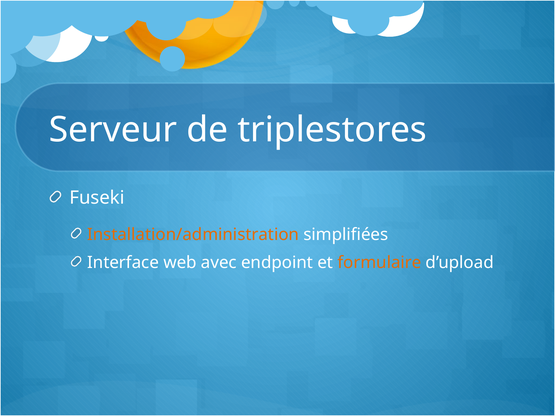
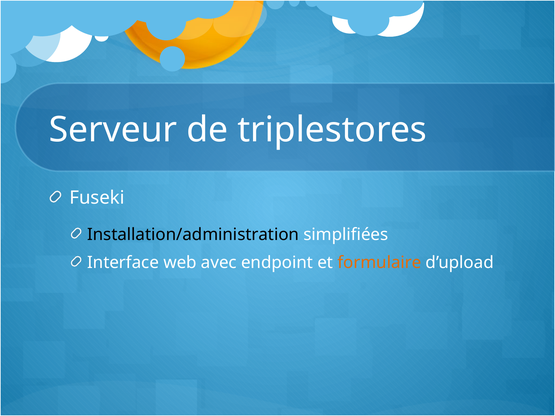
Installation/administration colour: orange -> black
